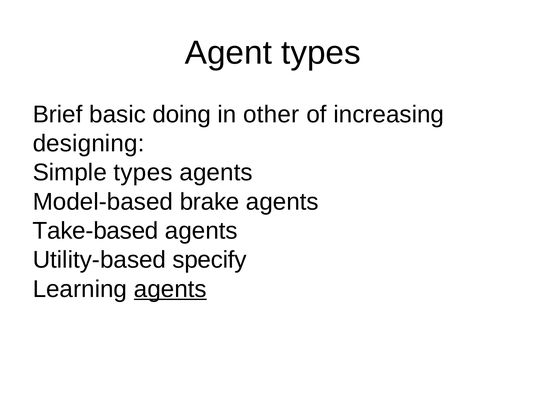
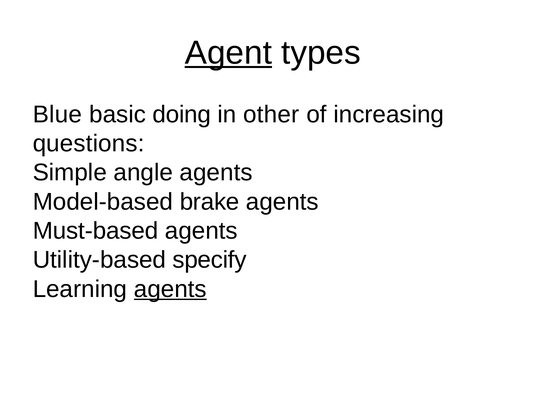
Agent underline: none -> present
Brief: Brief -> Blue
designing: designing -> questions
Simple types: types -> angle
Take-based: Take-based -> Must-based
